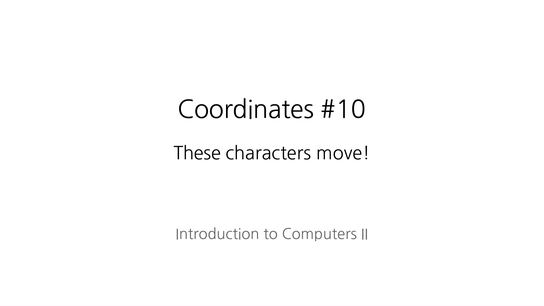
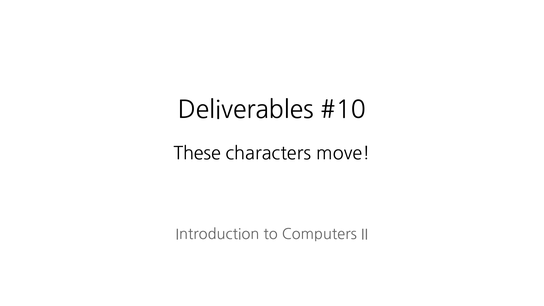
Coordinates: Coordinates -> Deliverables
